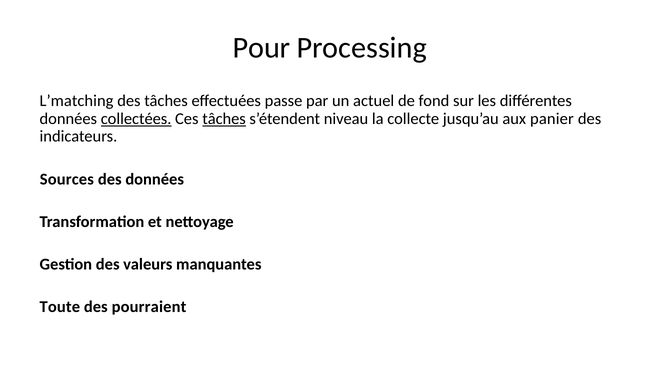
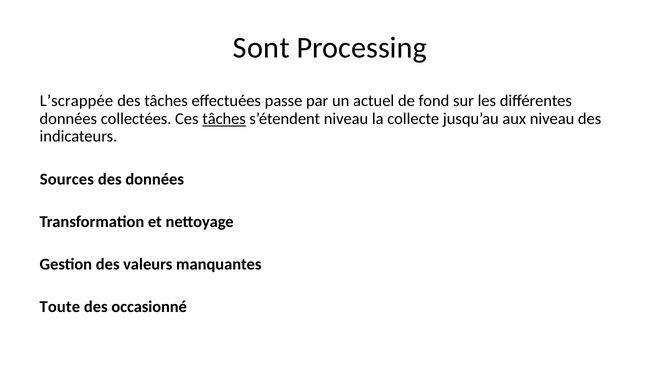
Pour: Pour -> Sont
L’matching: L’matching -> L’scrappée
collectées underline: present -> none
aux panier: panier -> niveau
pourraient: pourraient -> occasionné
